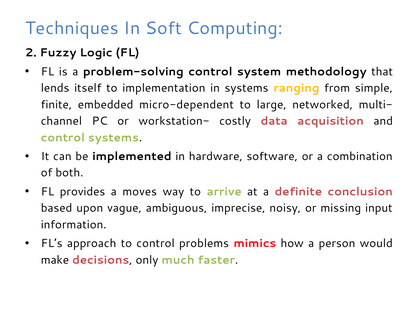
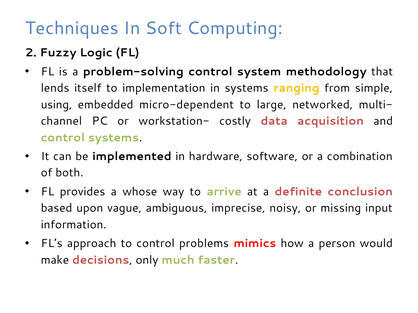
finite: finite -> using
moves: moves -> whose
